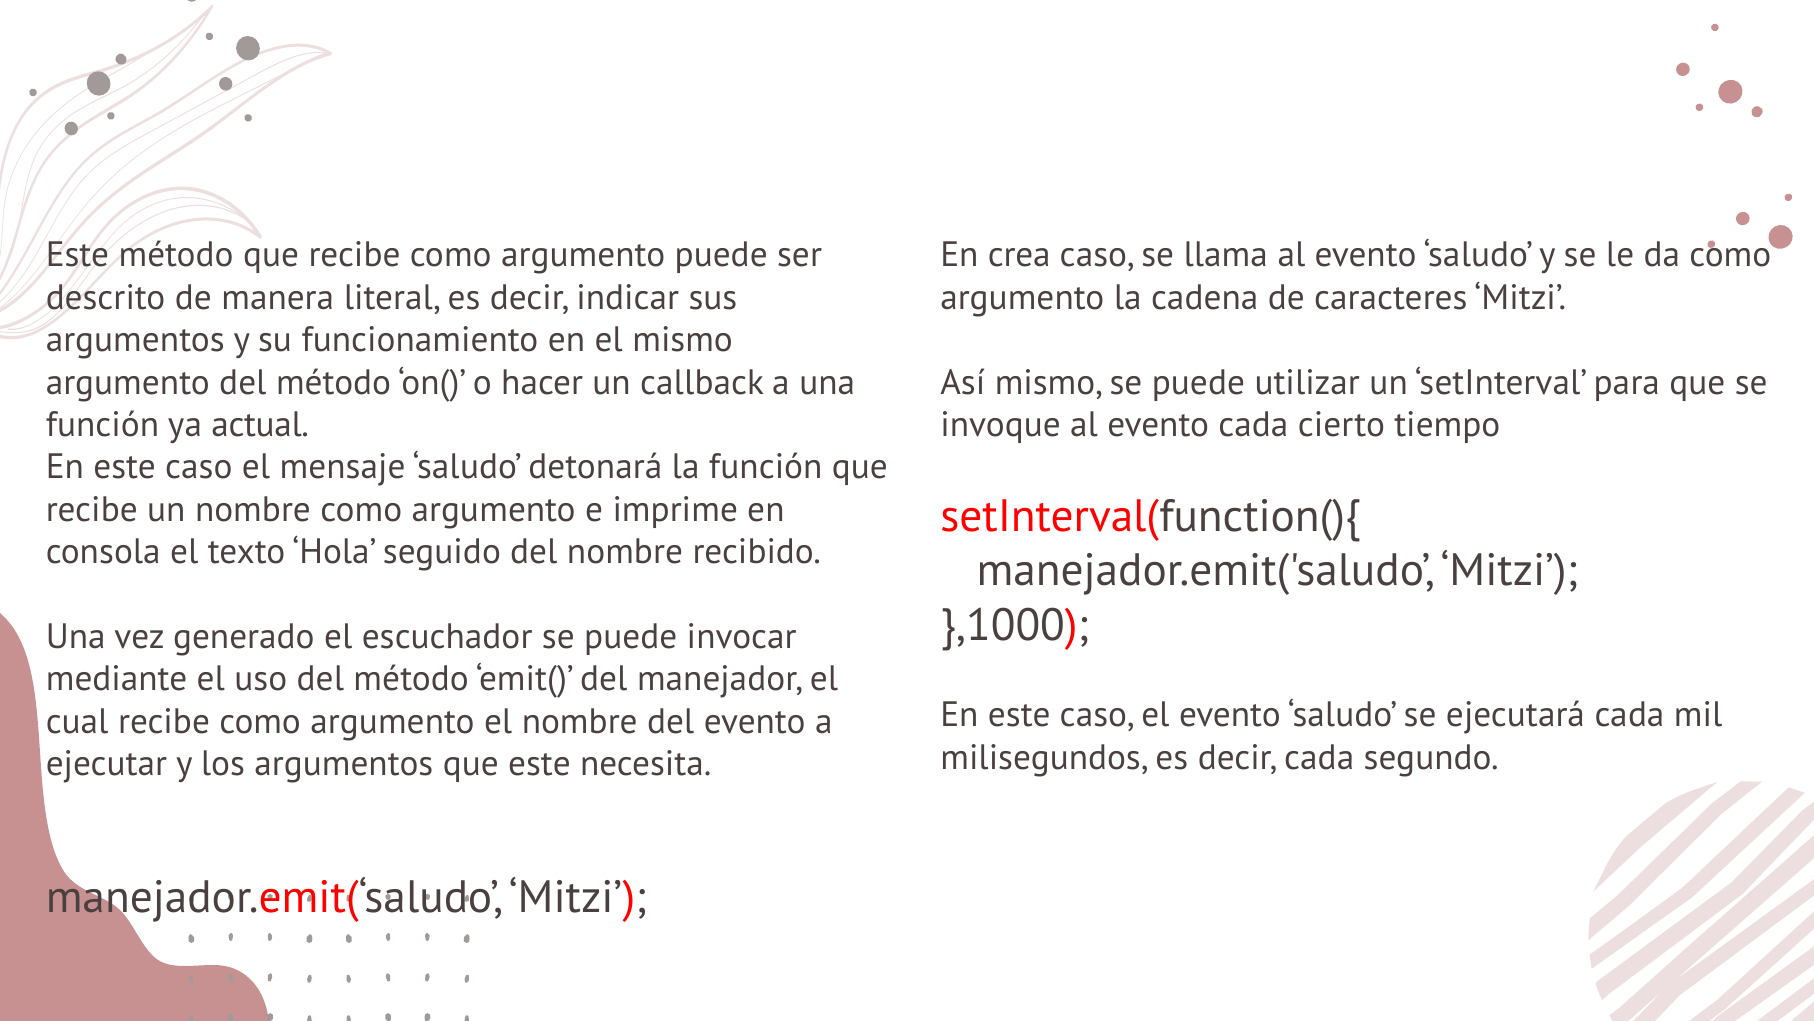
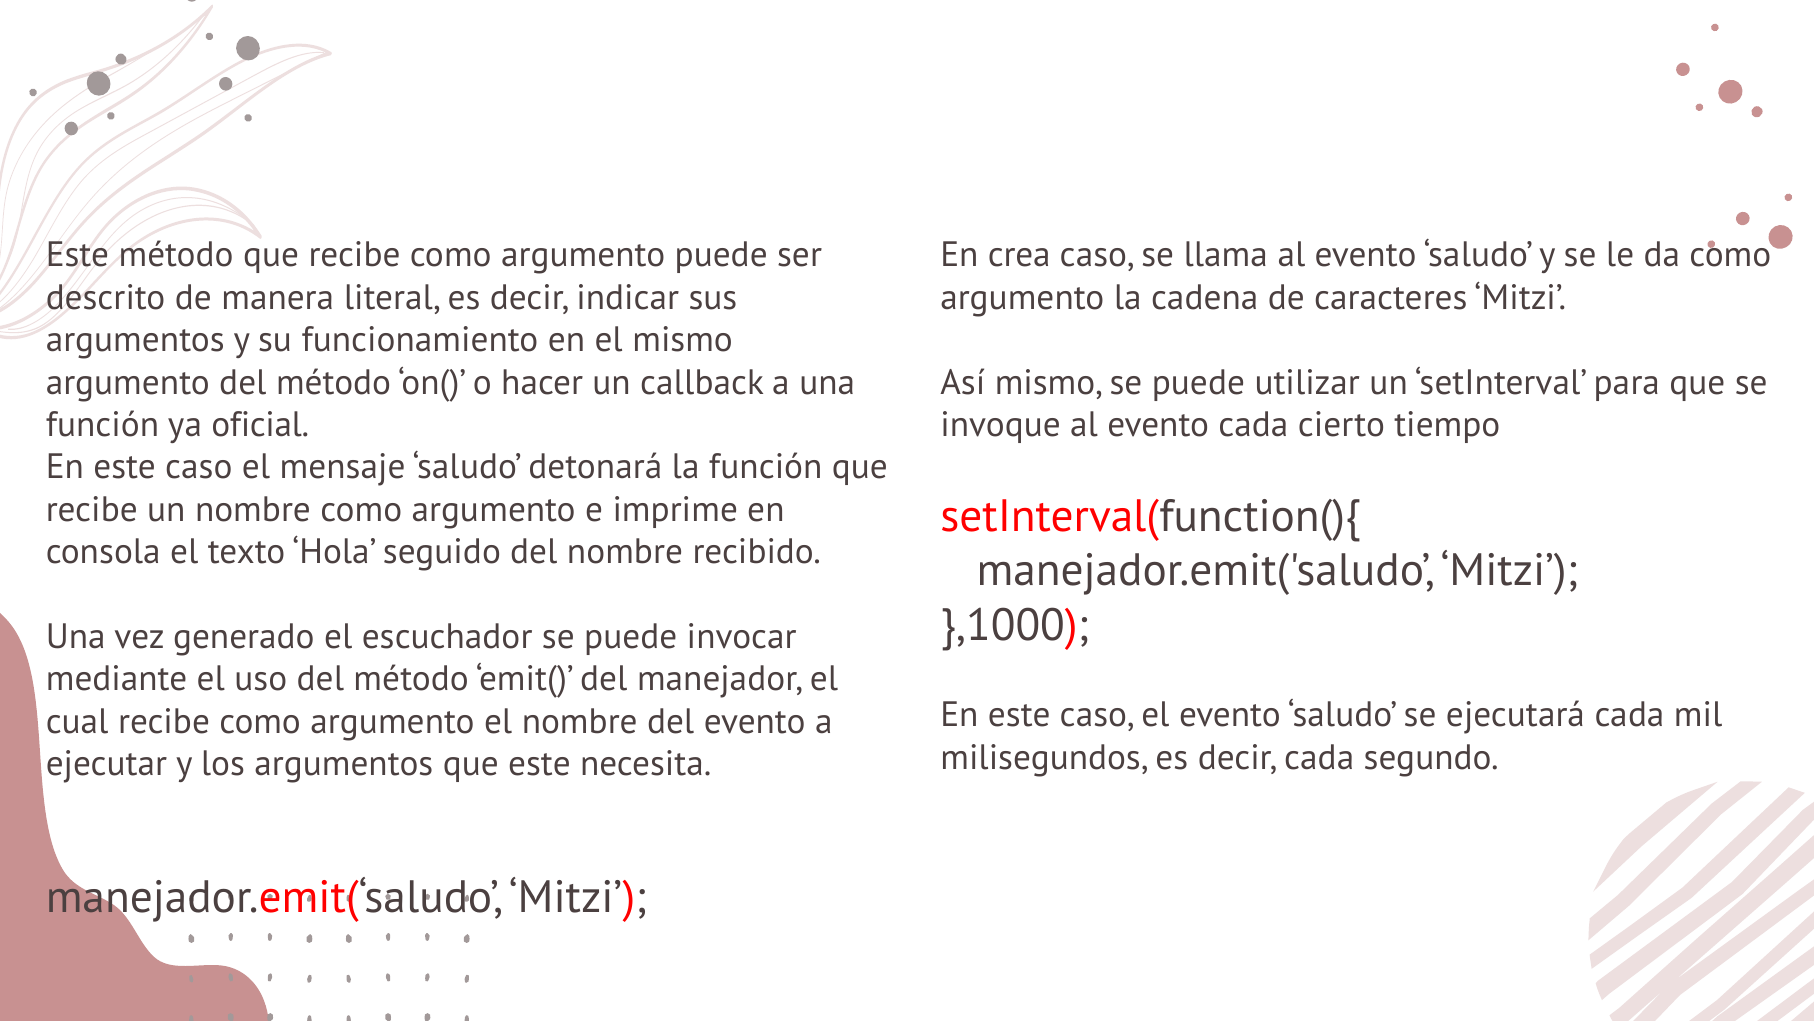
actual: actual -> oficial
